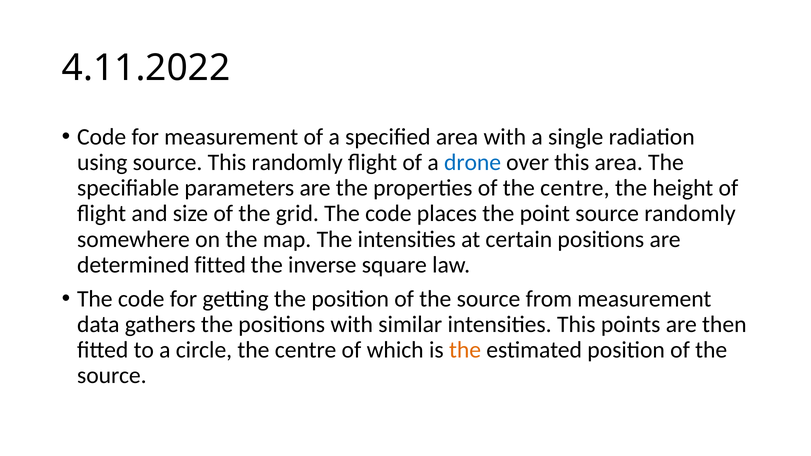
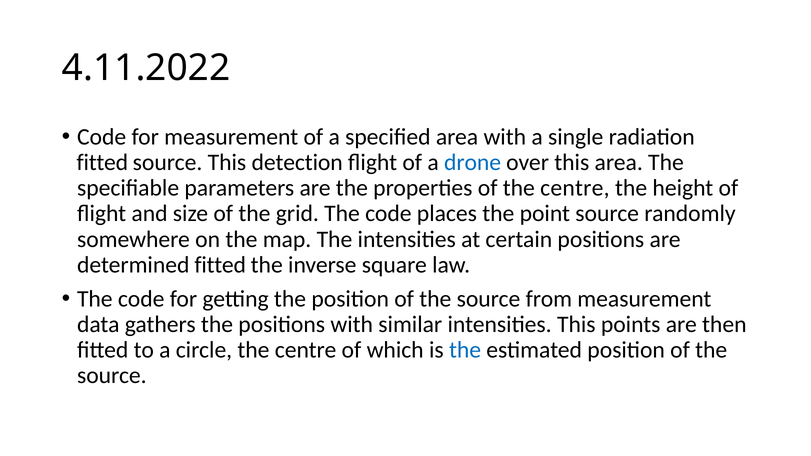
using at (102, 163): using -> fitted
This randomly: randomly -> detection
the at (465, 350) colour: orange -> blue
